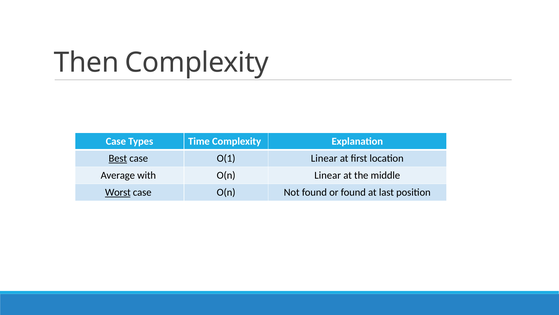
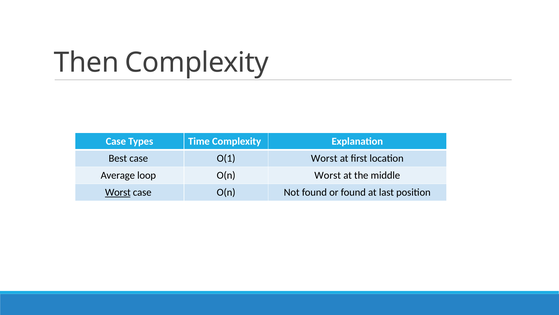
Best underline: present -> none
O(1 Linear: Linear -> Worst
with: with -> loop
O(n Linear: Linear -> Worst
